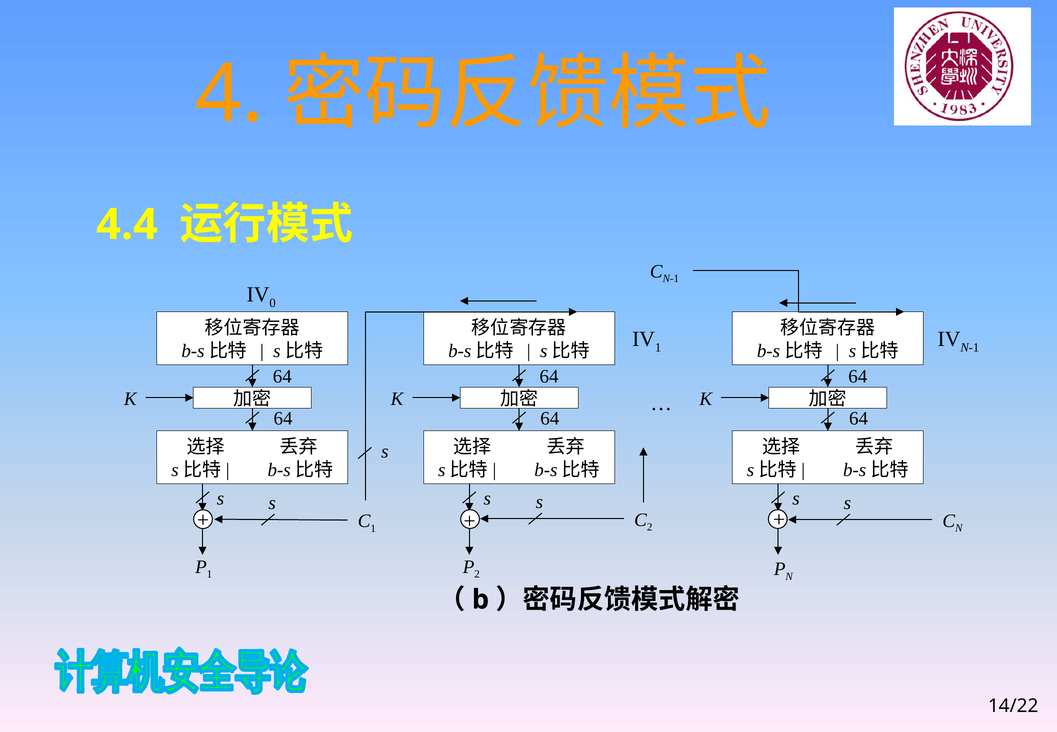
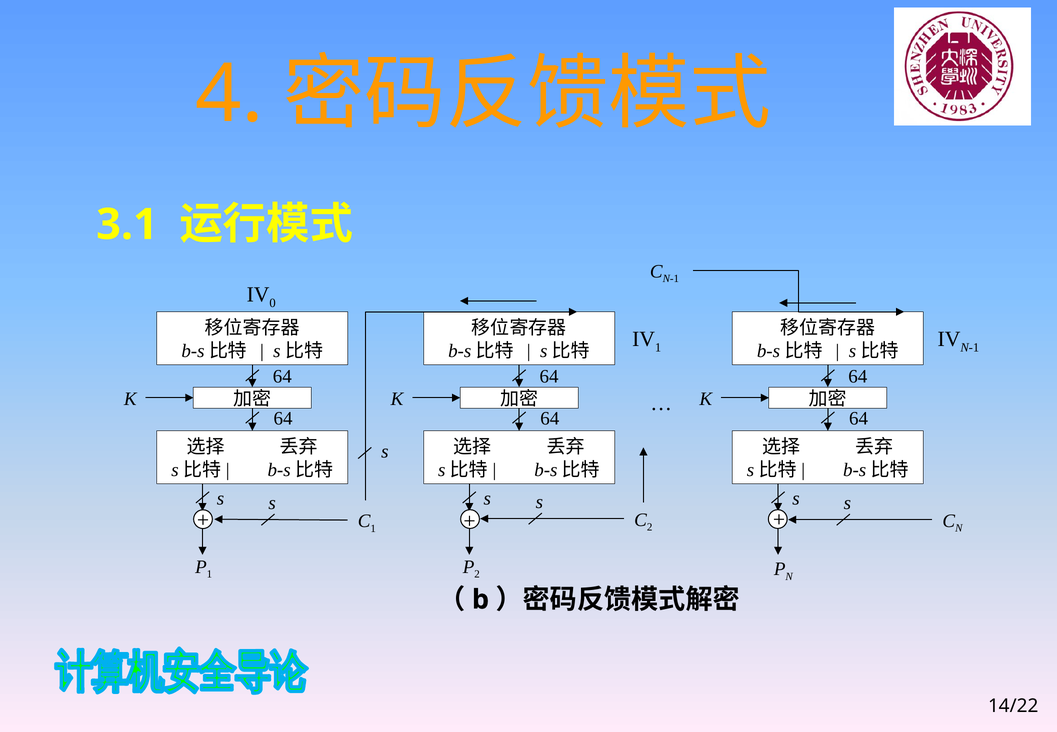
4.4: 4.4 -> 3.1
